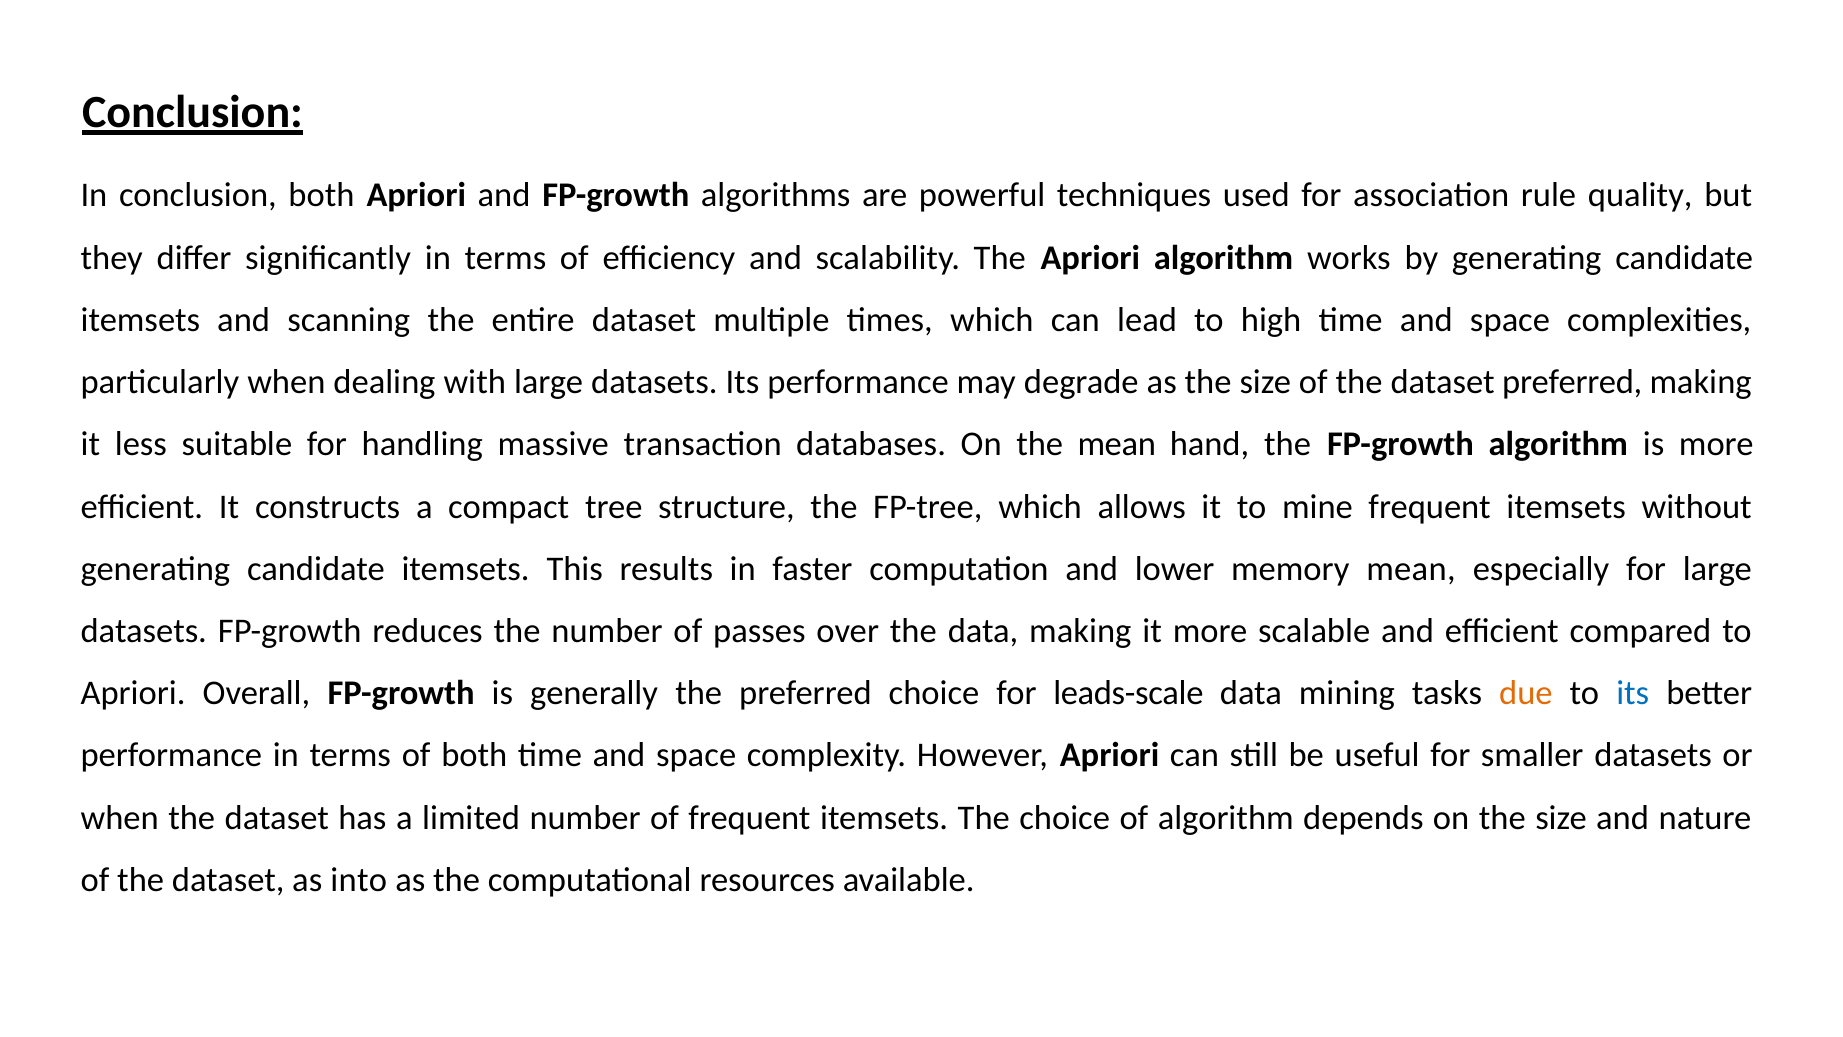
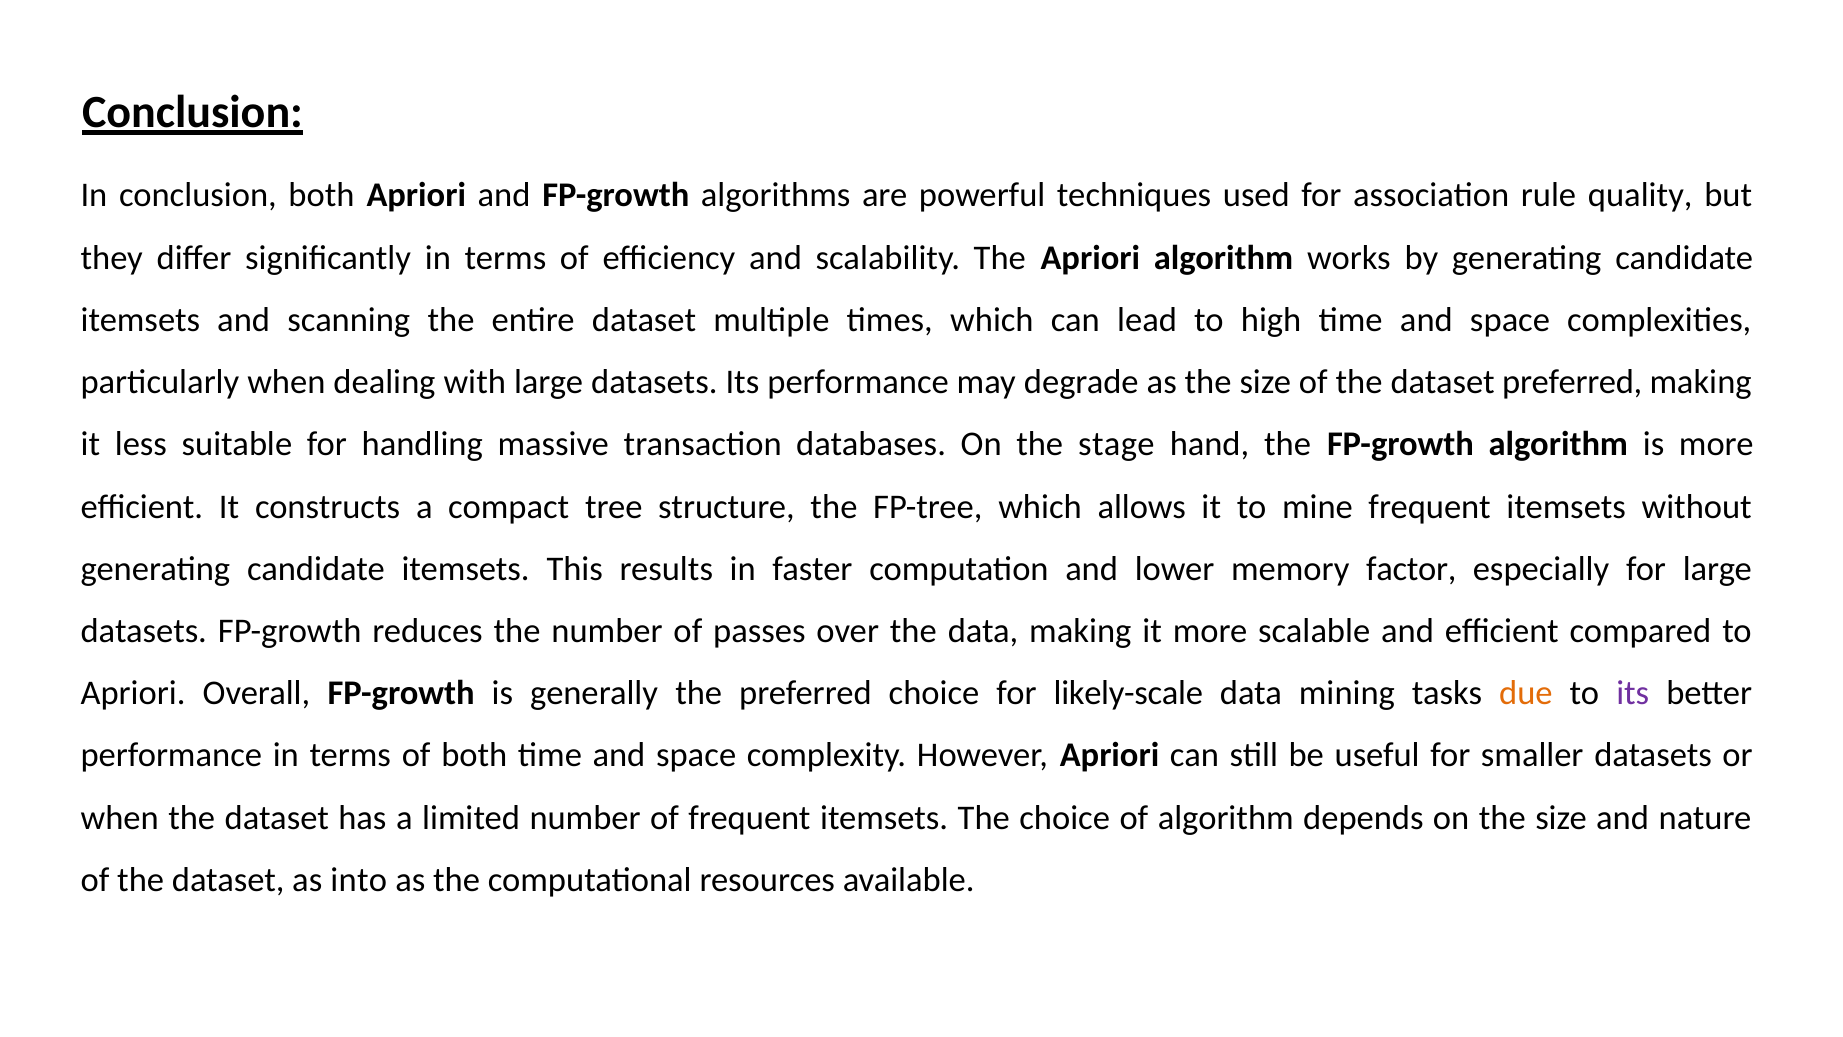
the mean: mean -> stage
memory mean: mean -> factor
leads-scale: leads-scale -> likely-scale
its at (1633, 693) colour: blue -> purple
